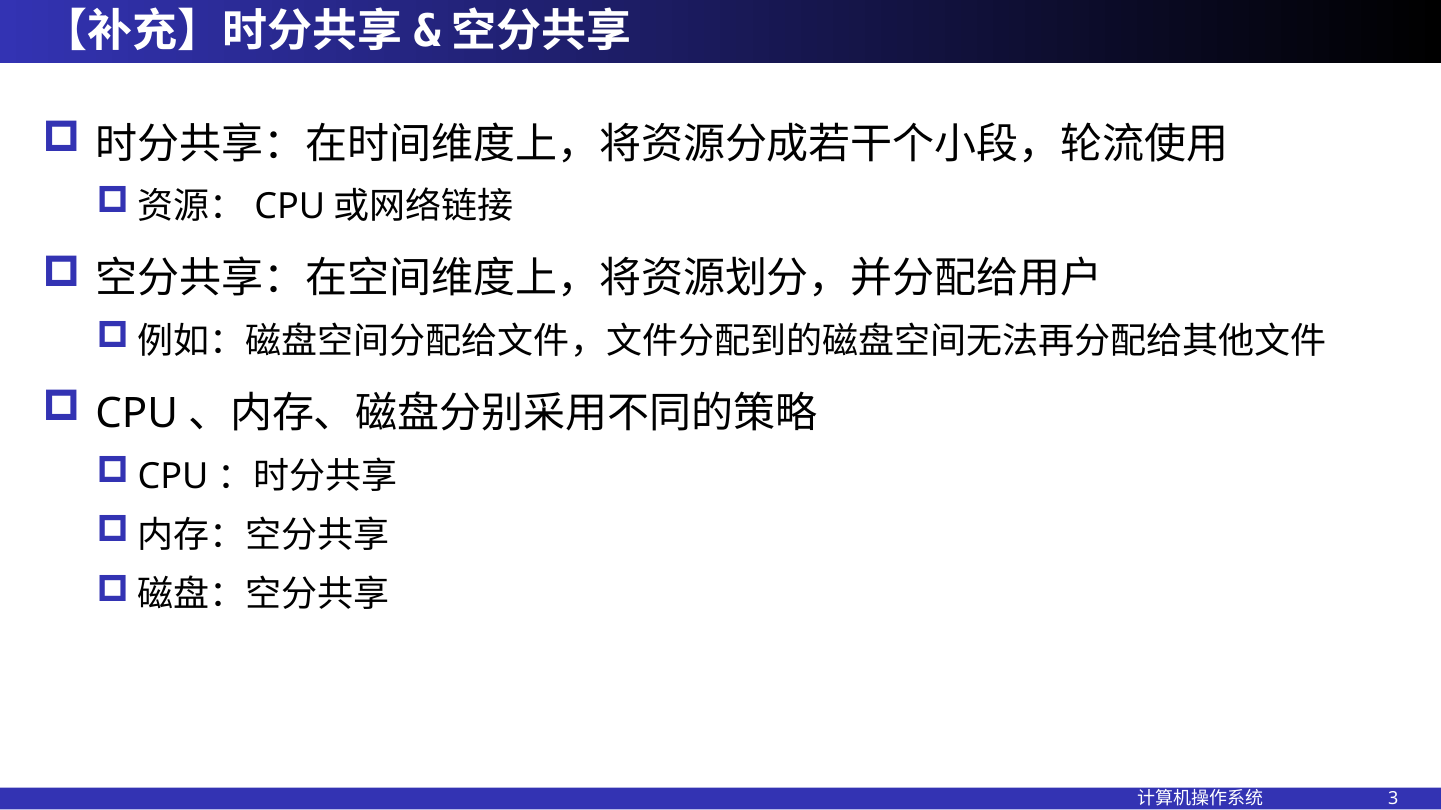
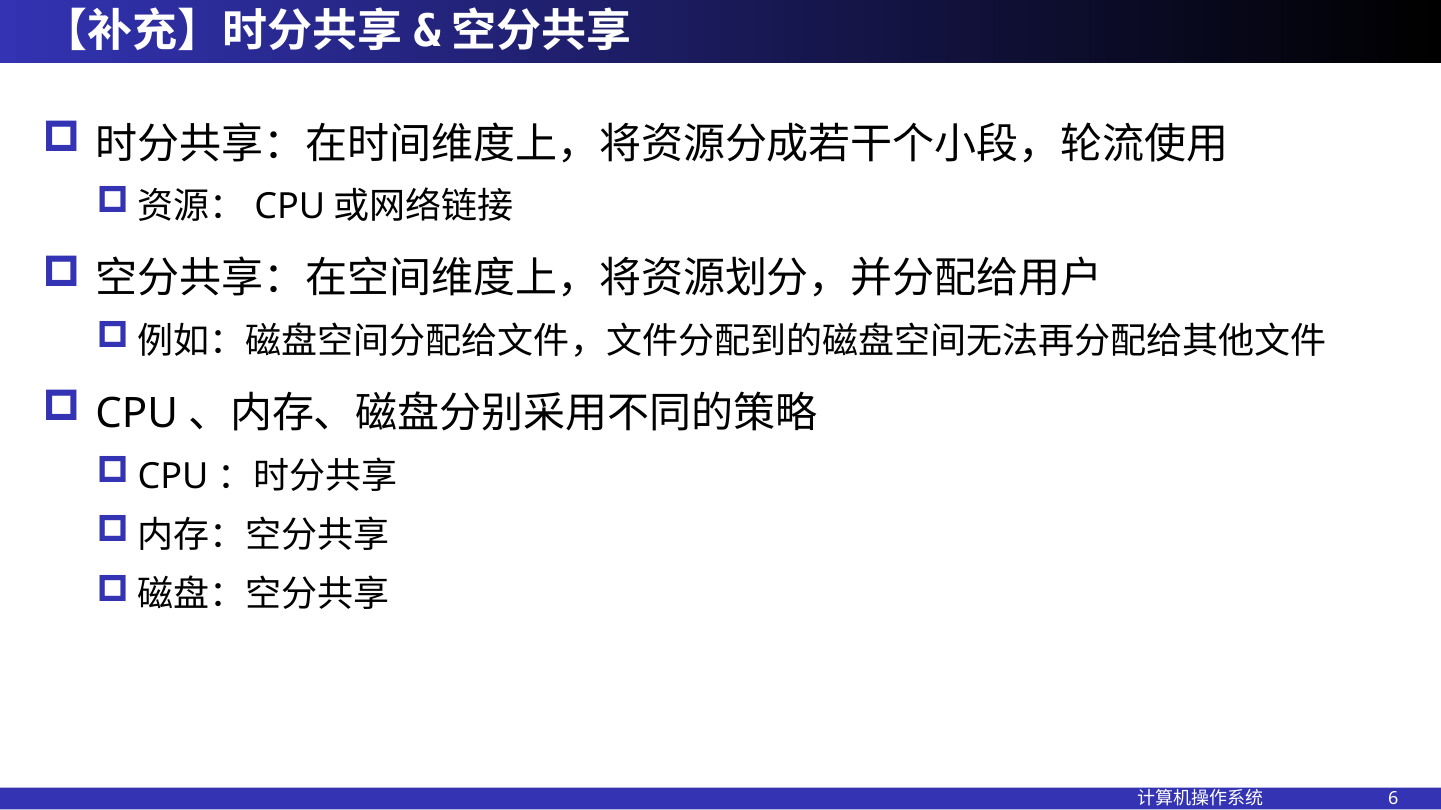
3: 3 -> 6
